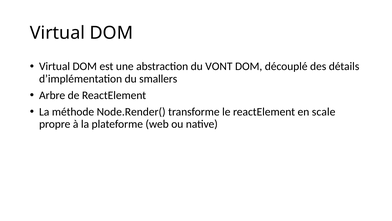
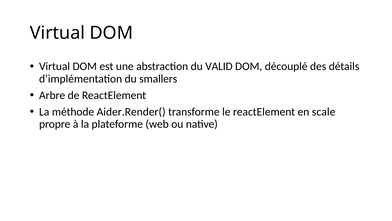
VONT: VONT -> VALID
Node.Render(: Node.Render( -> Aider.Render(
